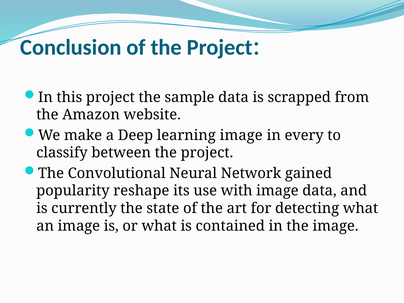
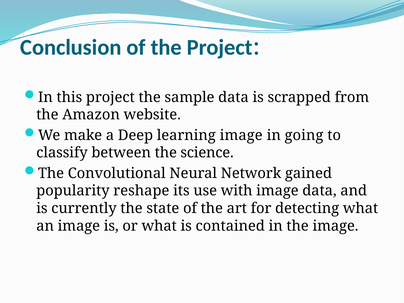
every: every -> going
between the project: project -> science
